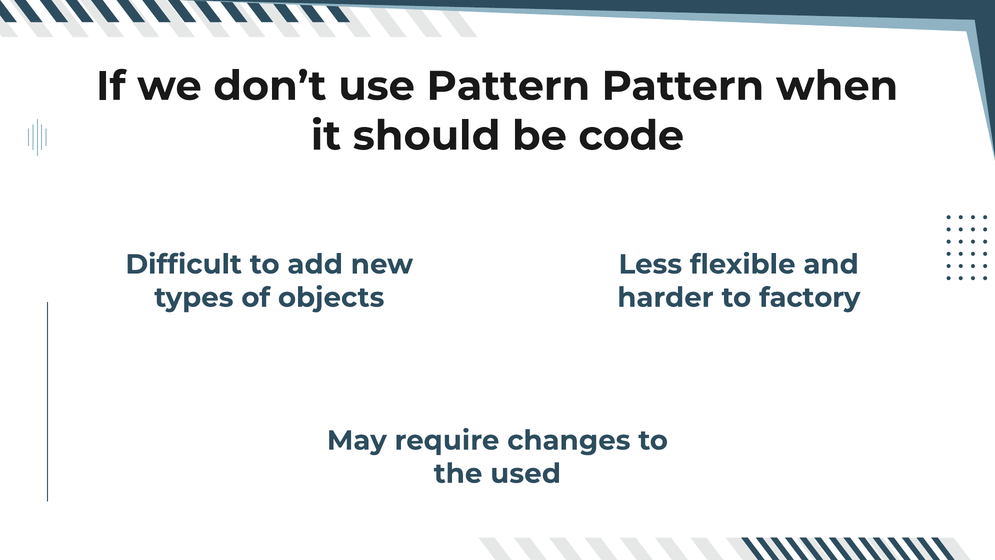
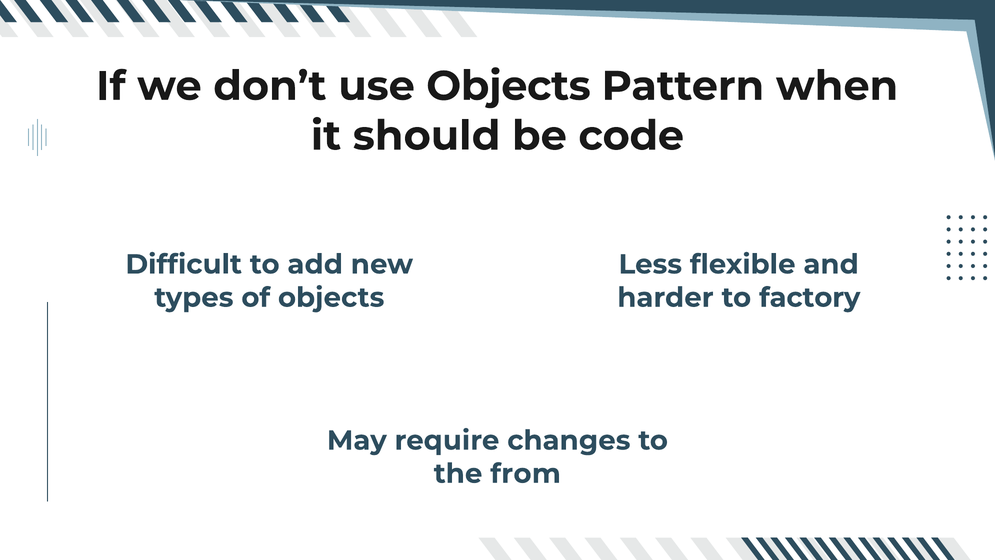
use Pattern: Pattern -> Objects
used: used -> from
